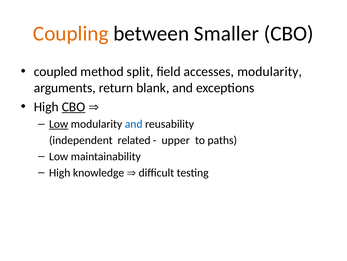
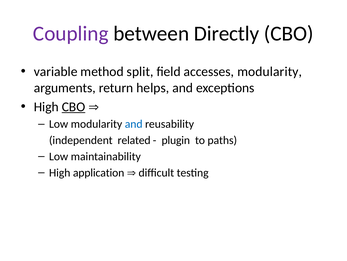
Coupling colour: orange -> purple
Smaller: Smaller -> Directly
coupled: coupled -> variable
blank: blank -> helps
Low at (59, 124) underline: present -> none
upper: upper -> plugin
knowledge: knowledge -> application
